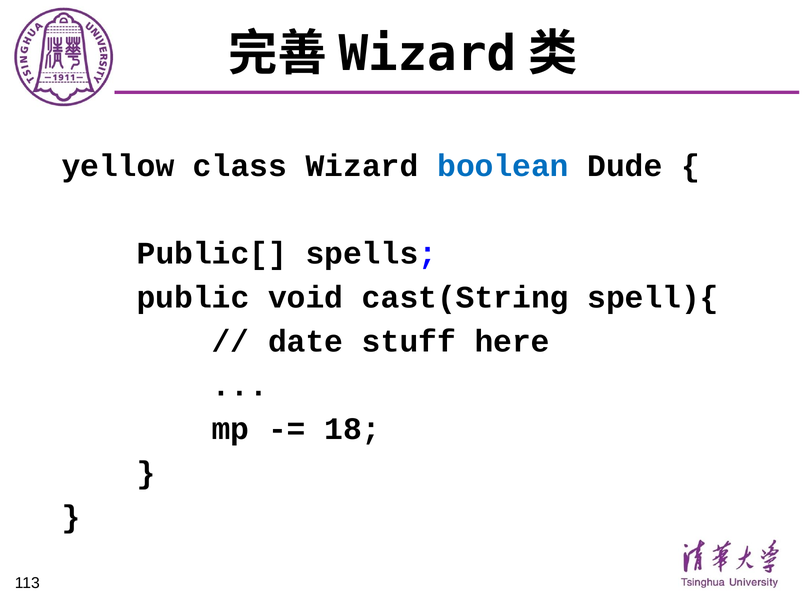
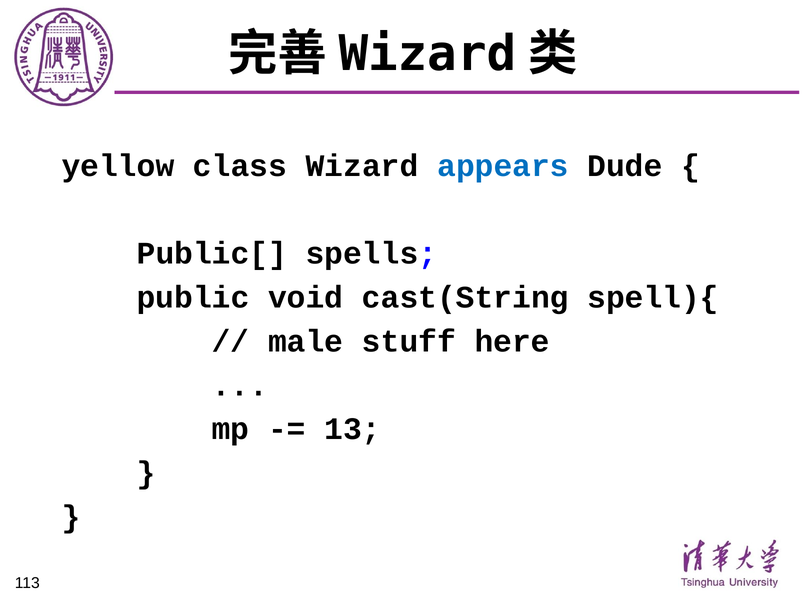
boolean: boolean -> appears
date: date -> male
18: 18 -> 13
